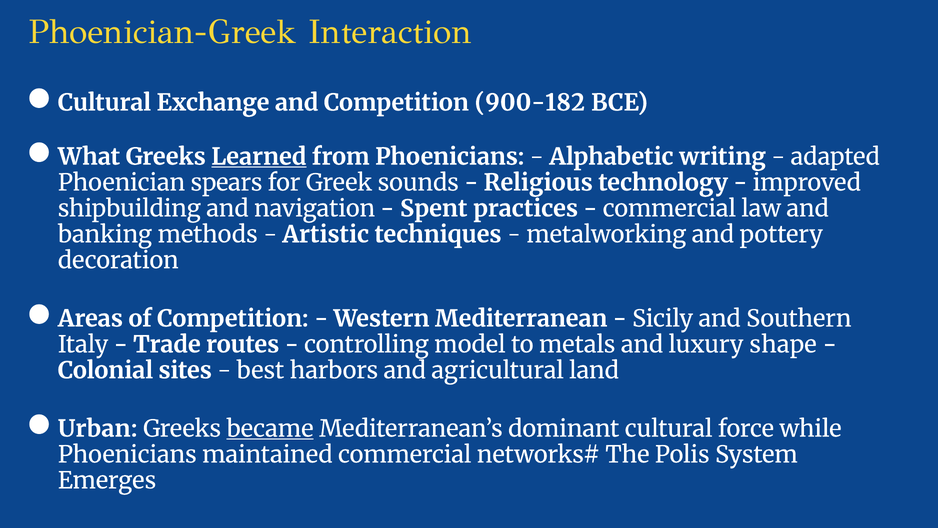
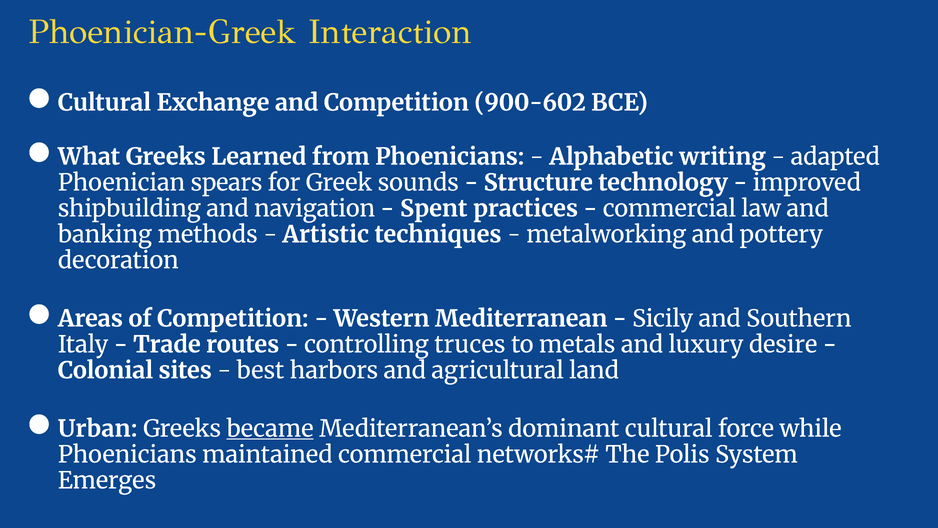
900-182: 900-182 -> 900-602
Learned underline: present -> none
Religious: Religious -> Structure
model: model -> truces
shape: shape -> desire
